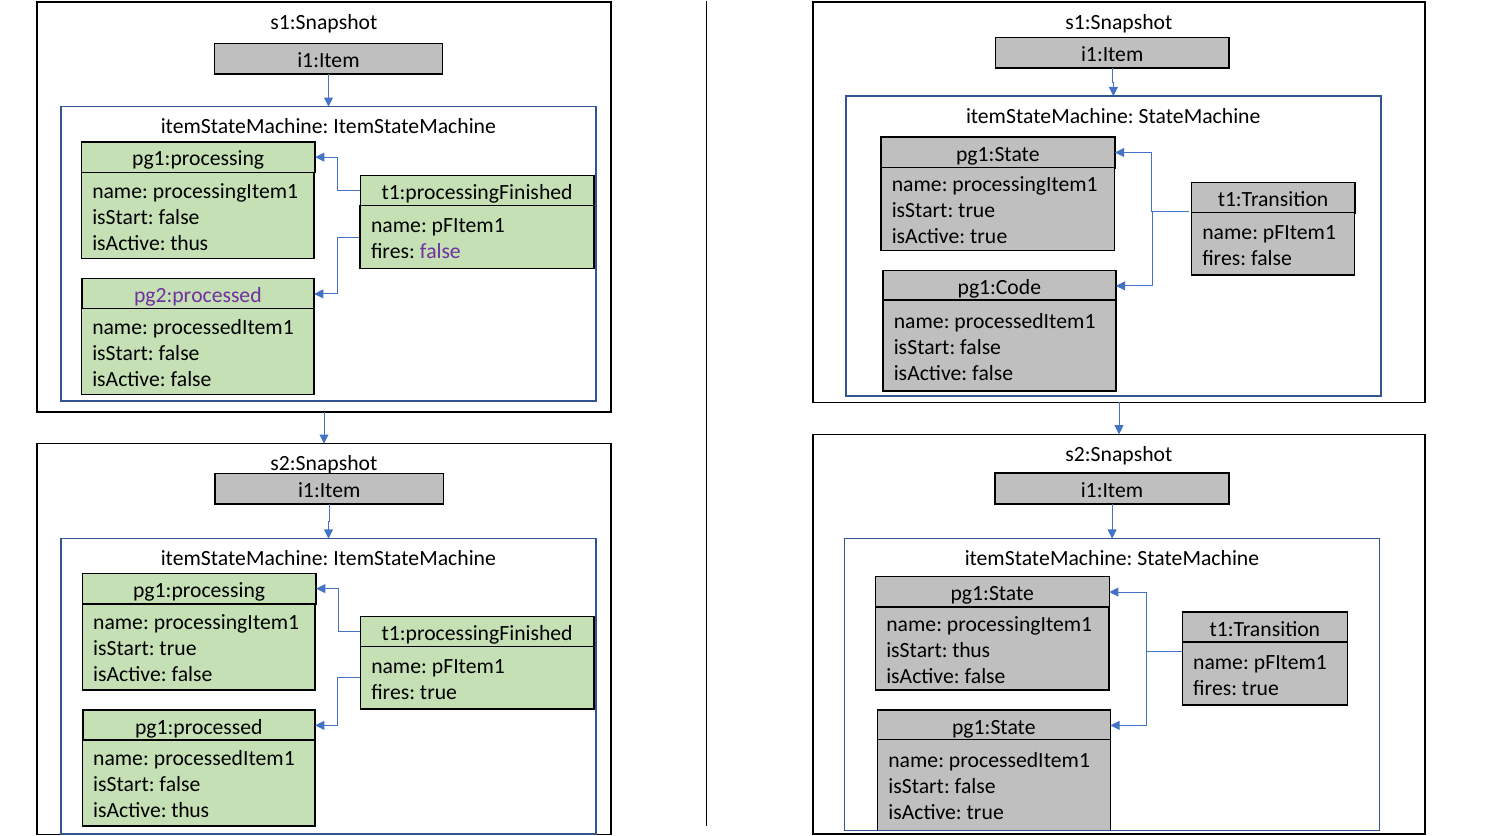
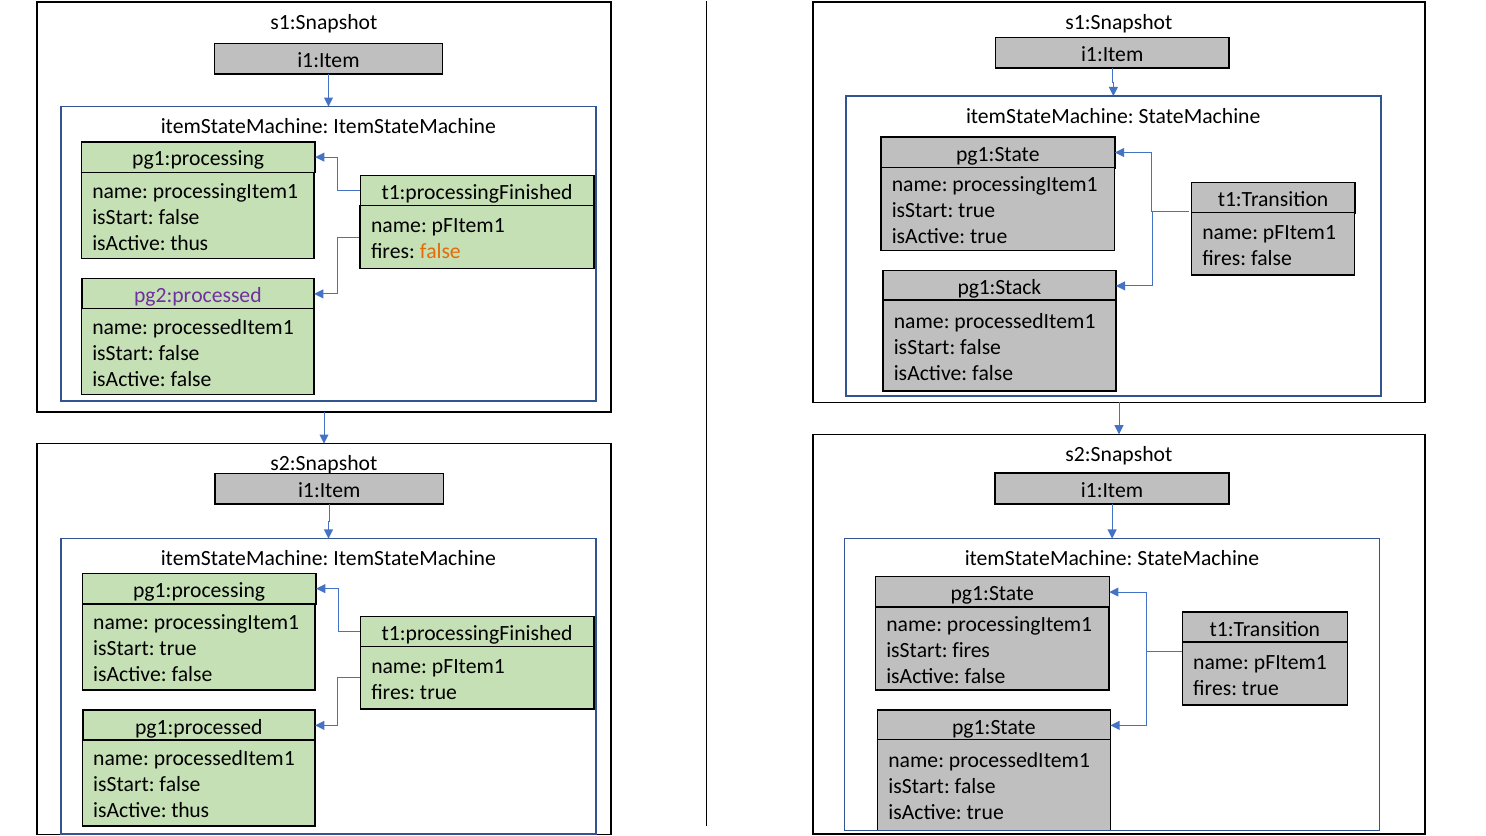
false at (440, 252) colour: purple -> orange
pg1:Code: pg1:Code -> pg1:Stack
isStart thus: thus -> fires
